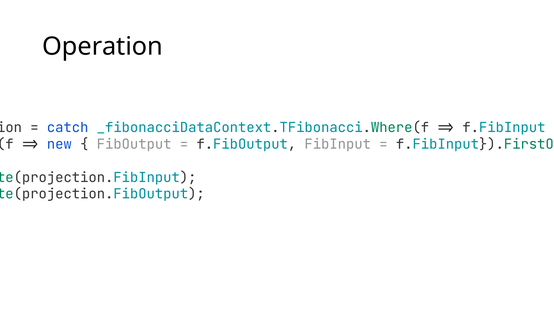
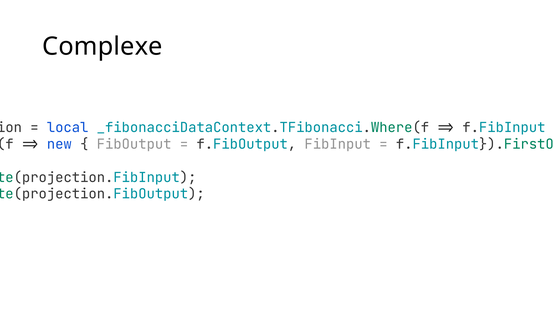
Operation: Operation -> Complexe
catch: catch -> local
